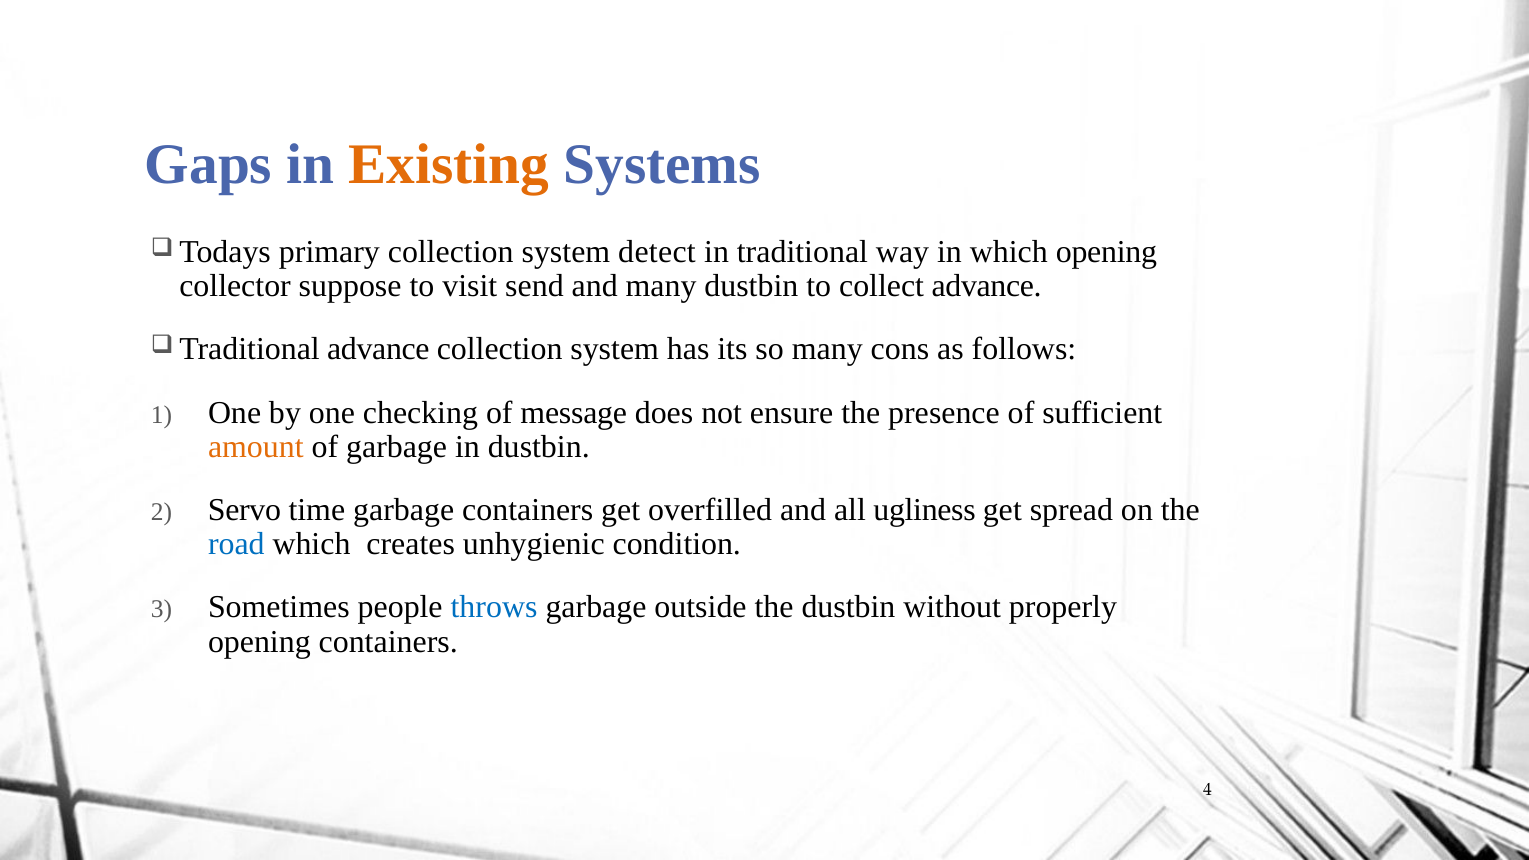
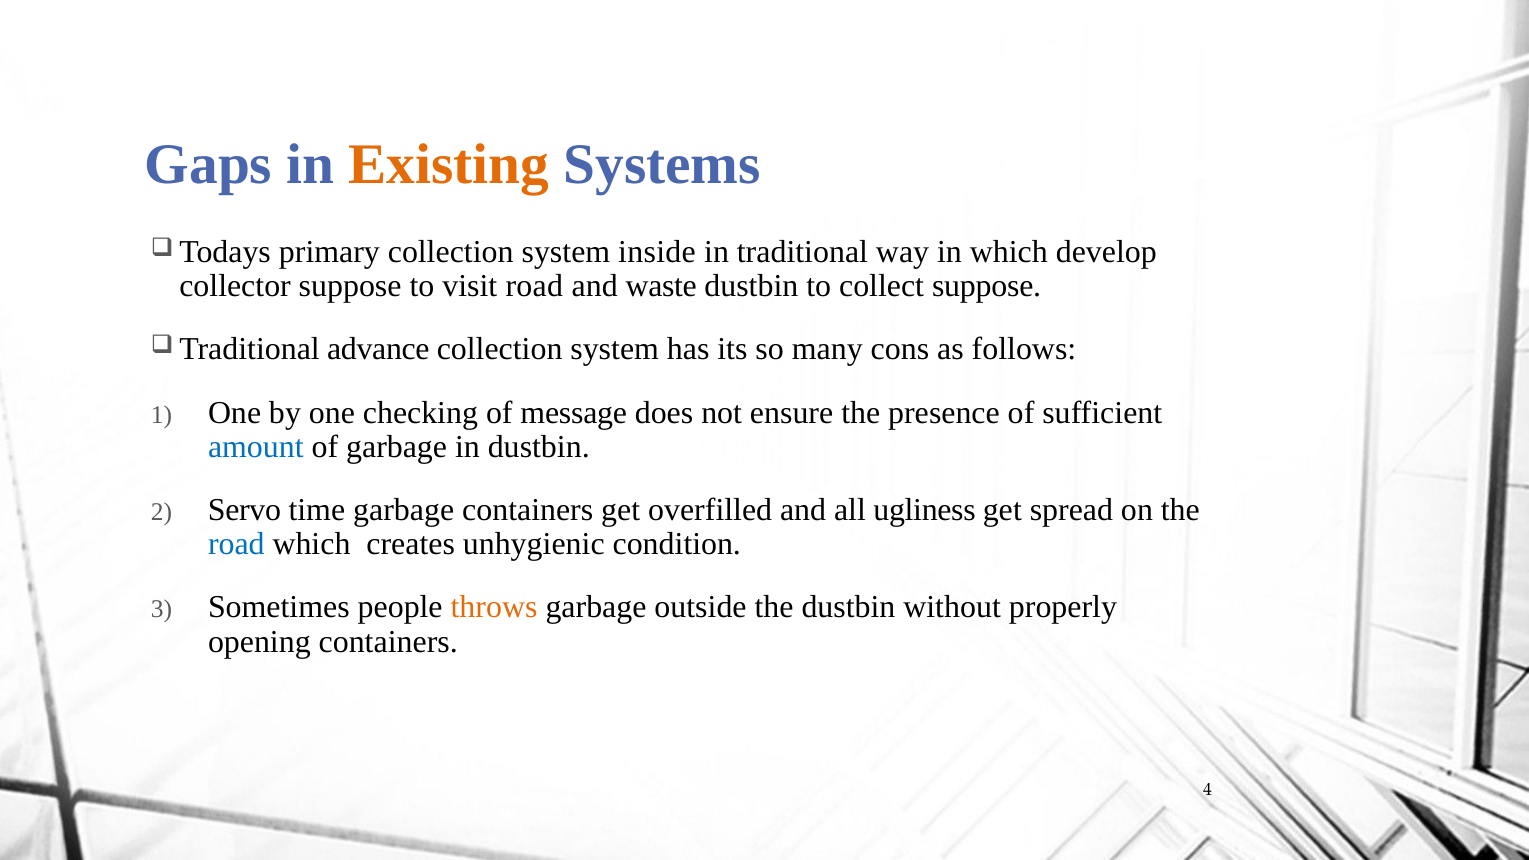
detect: detect -> inside
which opening: opening -> develop
visit send: send -> road
and many: many -> waste
collect advance: advance -> suppose
amount colour: orange -> blue
throws colour: blue -> orange
